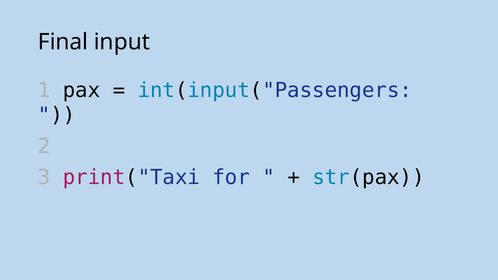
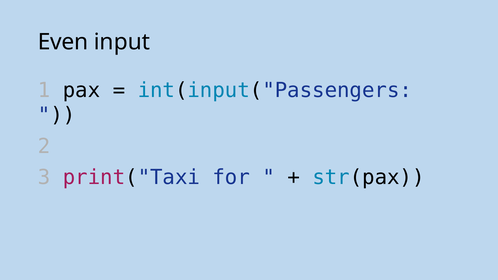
Final: Final -> Even
